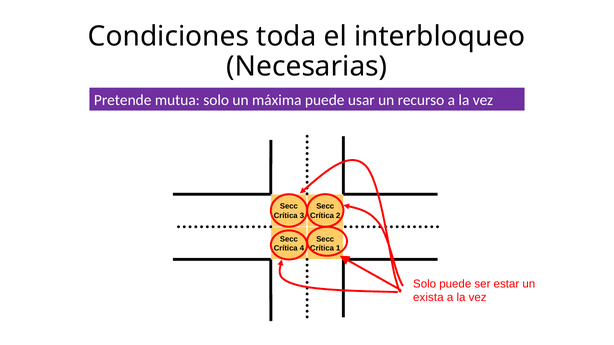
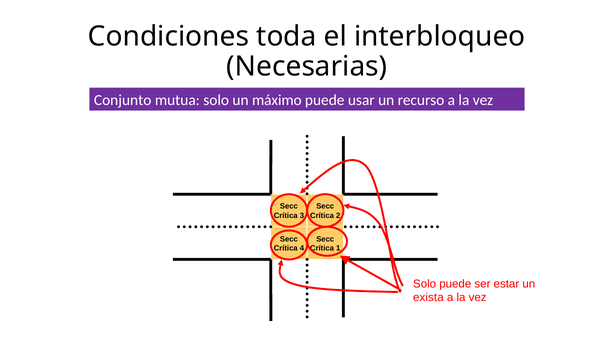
Pretende: Pretende -> Conjunto
máxima: máxima -> máximo
